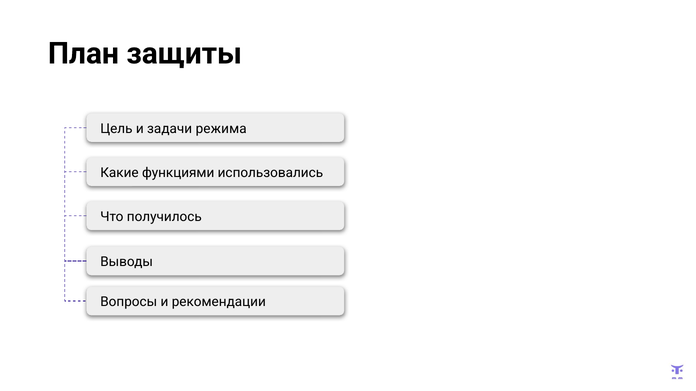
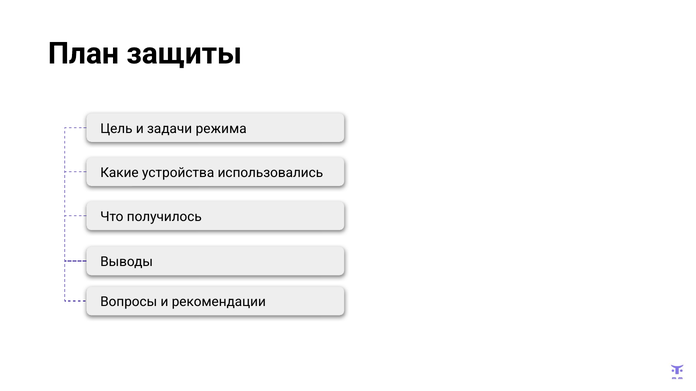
функциями: функциями -> устройства
